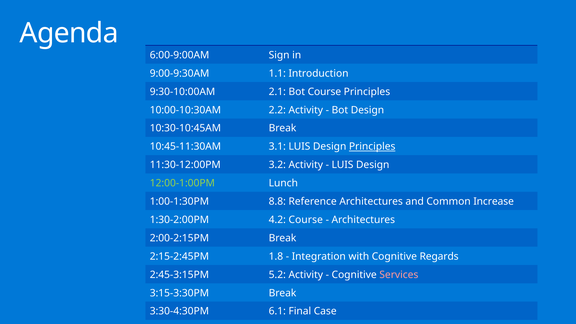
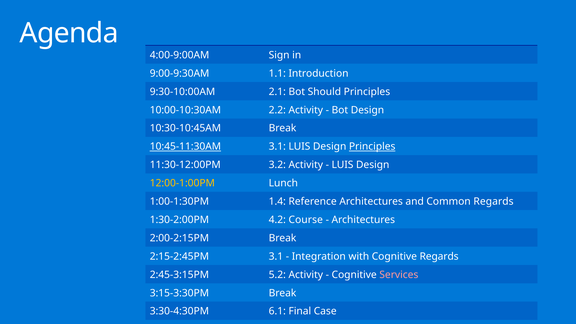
6:00-9:00AM: 6:00-9:00AM -> 4:00-9:00AM
Bot Course: Course -> Should
10:45-11:30AM underline: none -> present
12:00-1:00PM colour: light green -> yellow
8.8: 8.8 -> 1.4
Common Increase: Increase -> Regards
2:15-2:45PM 1.8: 1.8 -> 3.1
